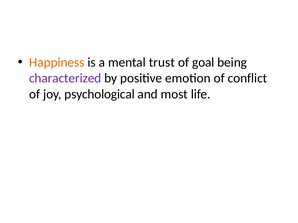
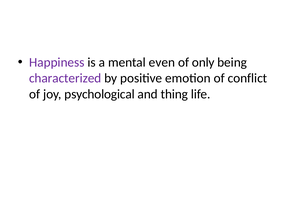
Happiness colour: orange -> purple
trust: trust -> even
goal: goal -> only
most: most -> thing
